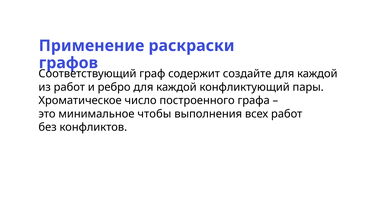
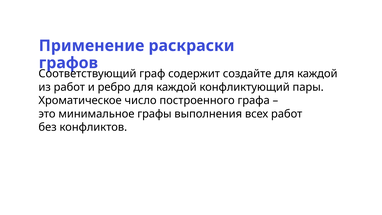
чтобы: чтобы -> графы
